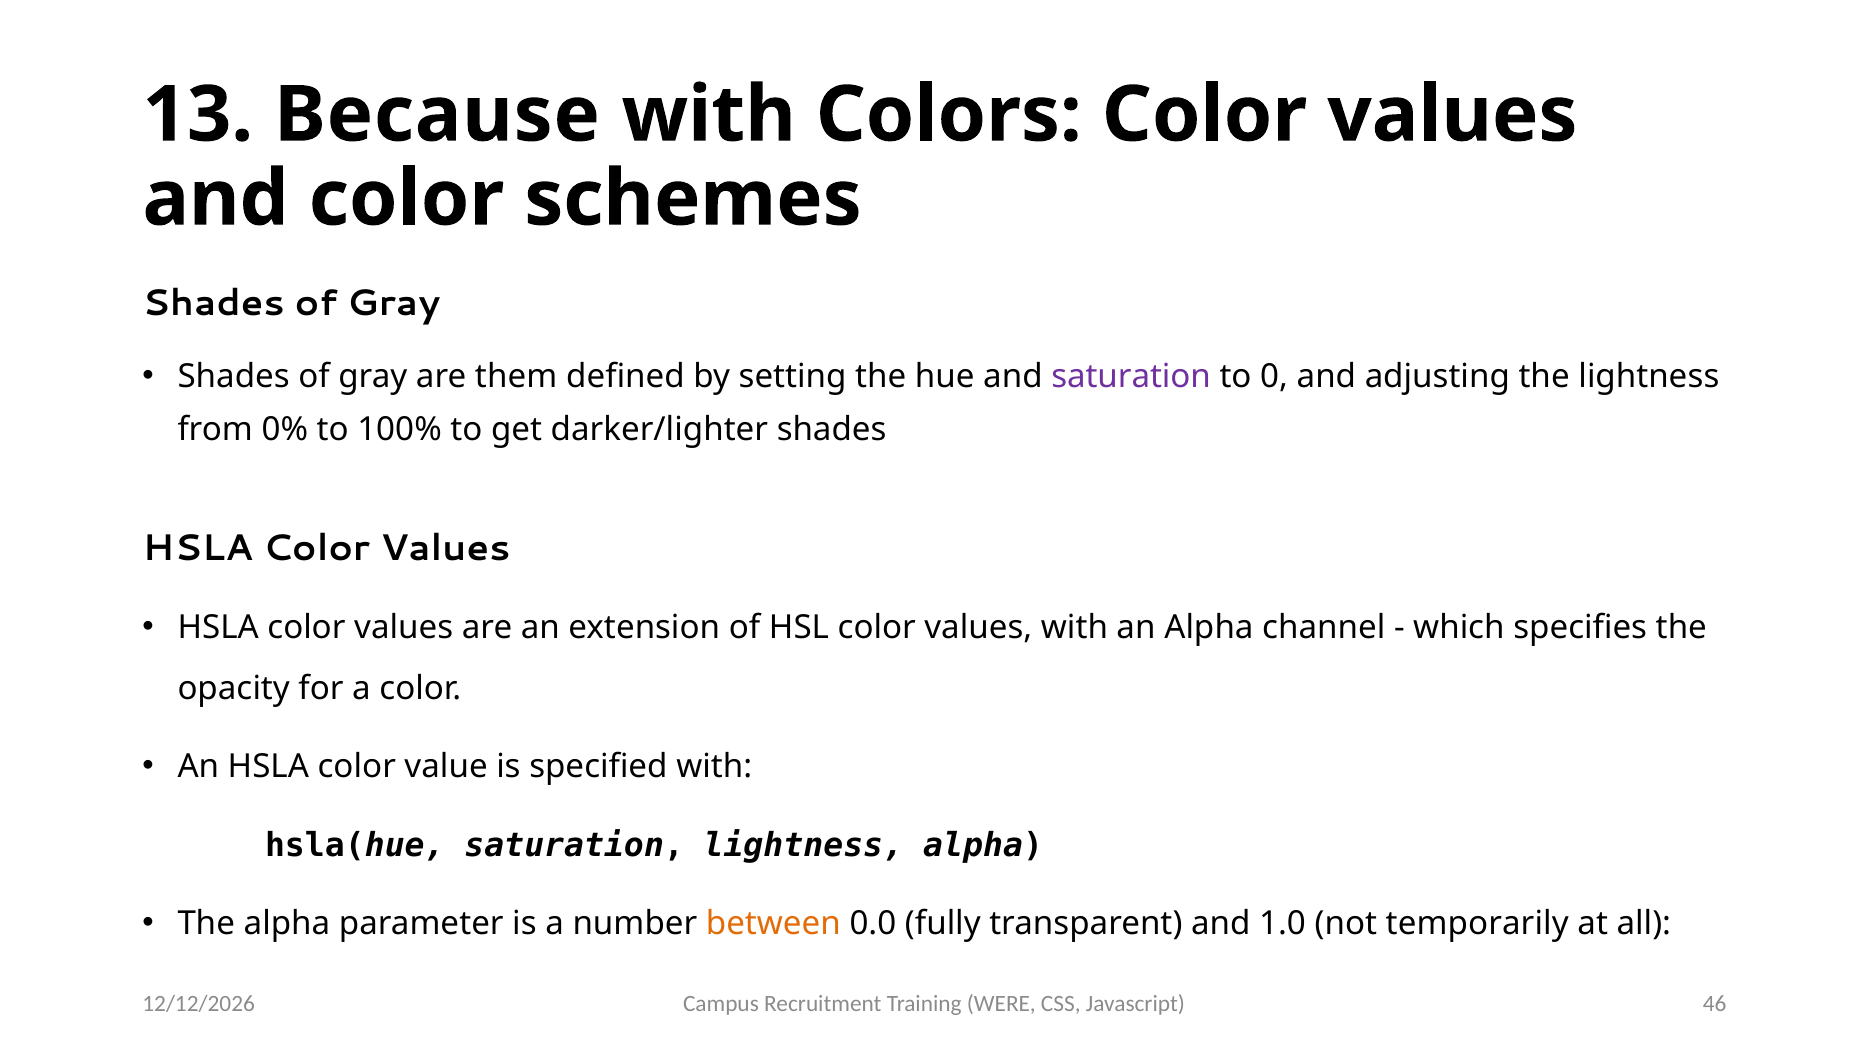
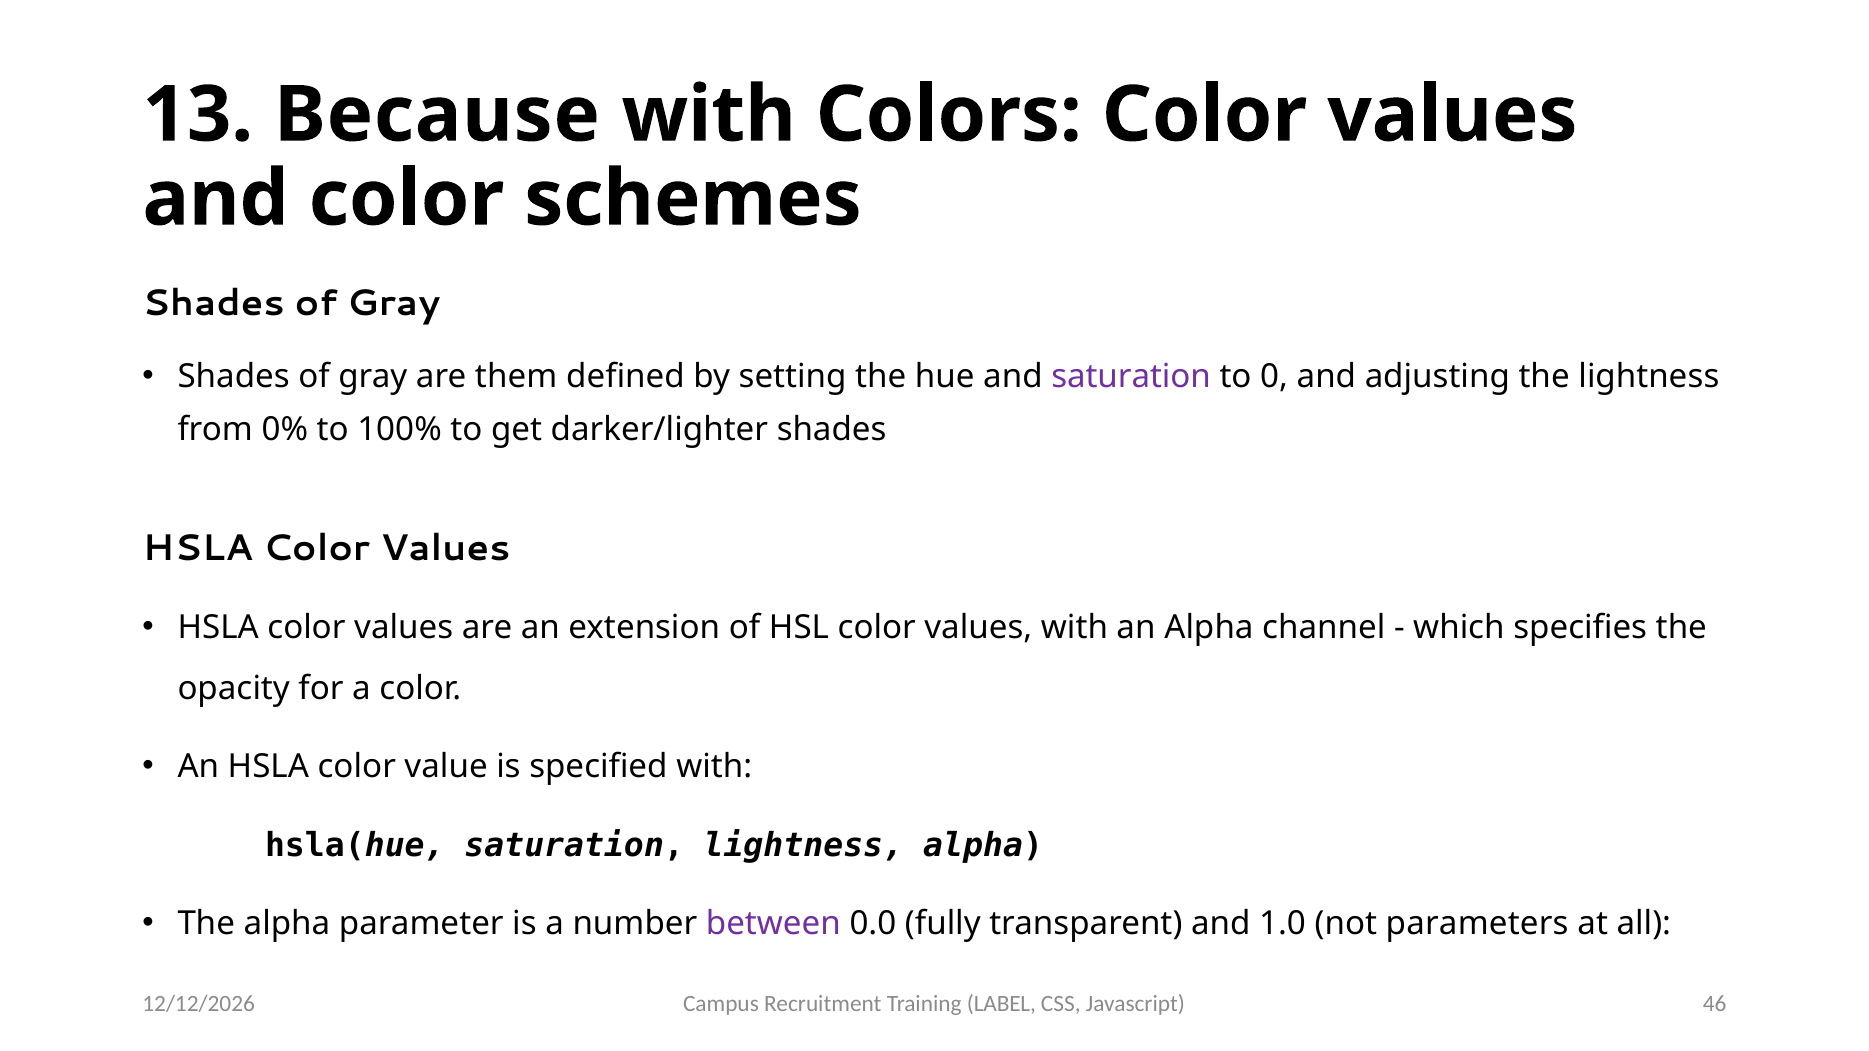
between colour: orange -> purple
temporarily: temporarily -> parameters
WERE: WERE -> LABEL
